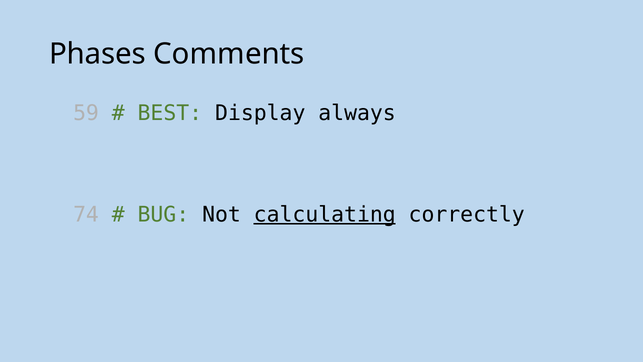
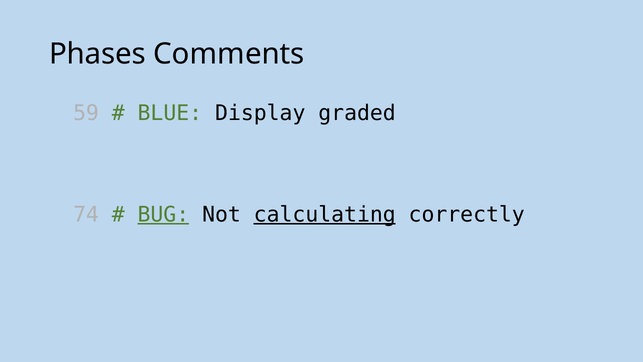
BEST: BEST -> BLUE
always: always -> graded
BUG underline: none -> present
